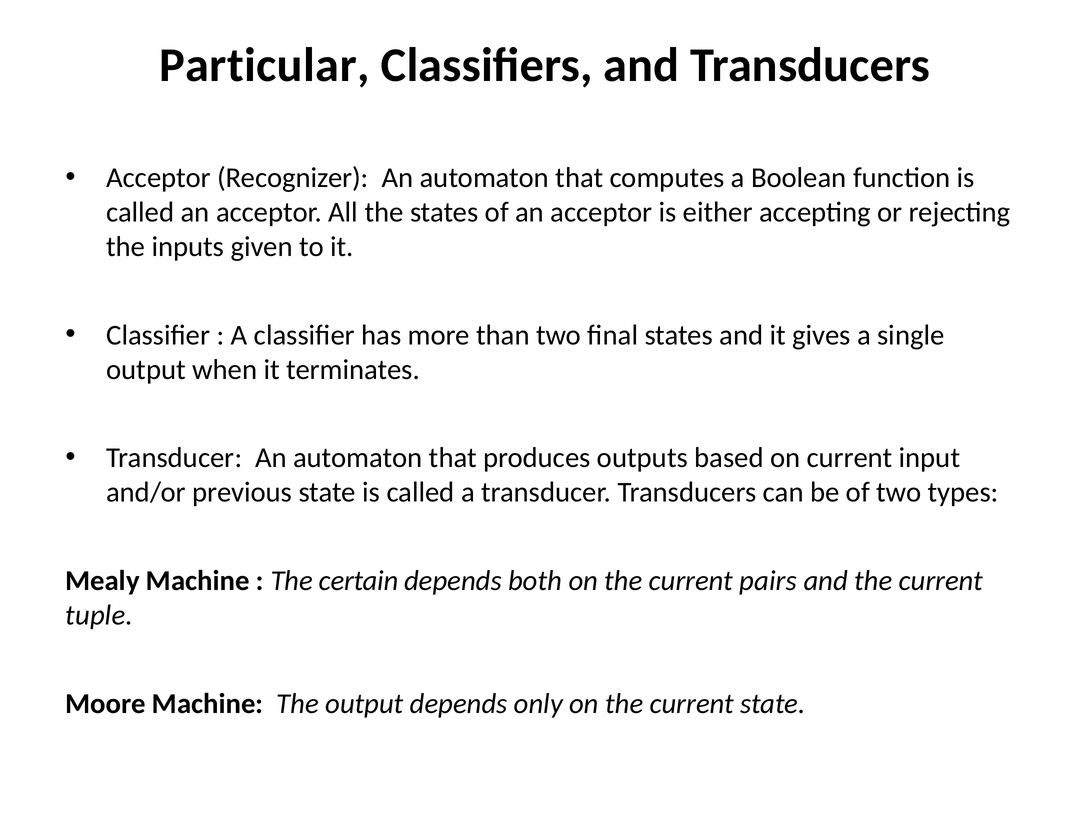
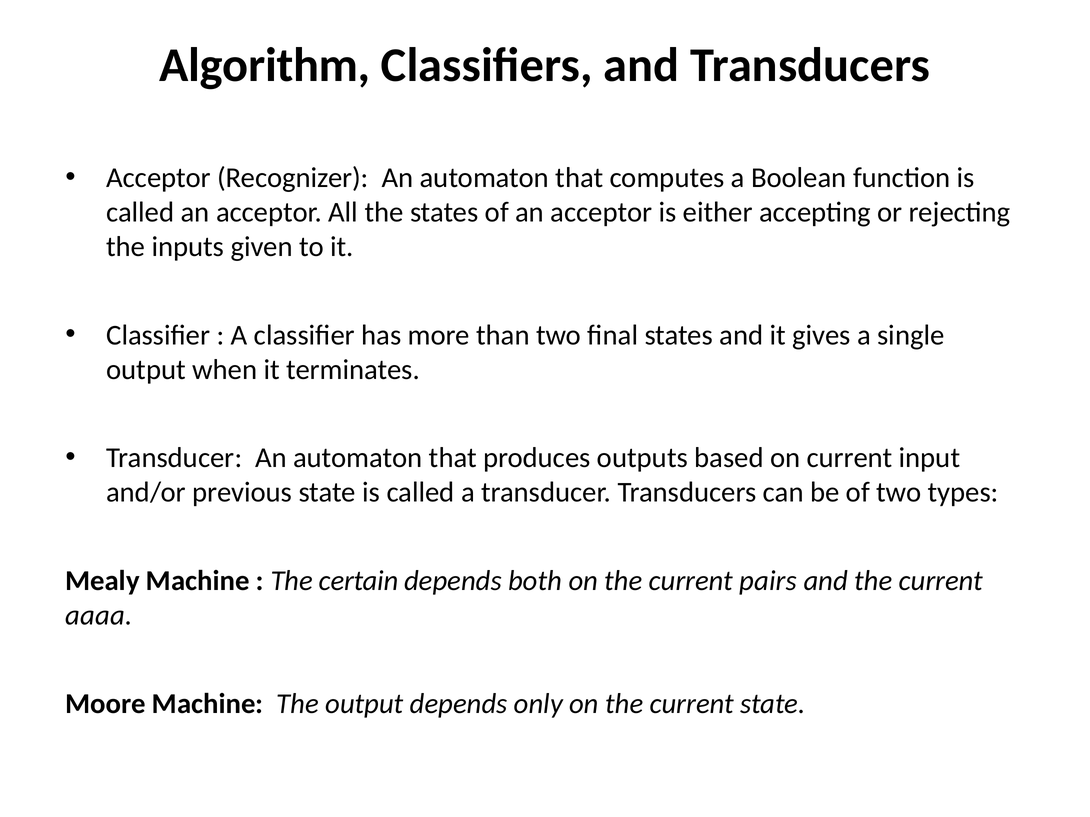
Particular: Particular -> Algorithm
tuple: tuple -> aaaa
